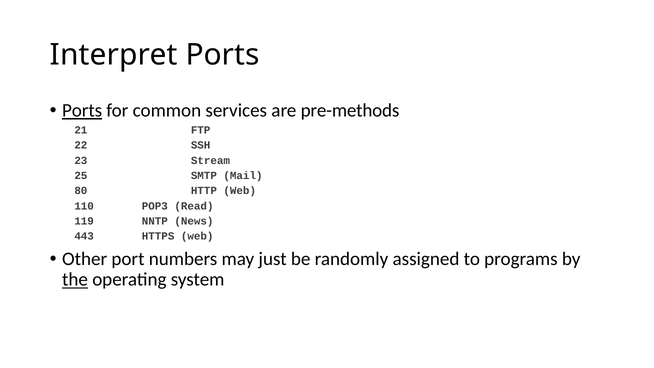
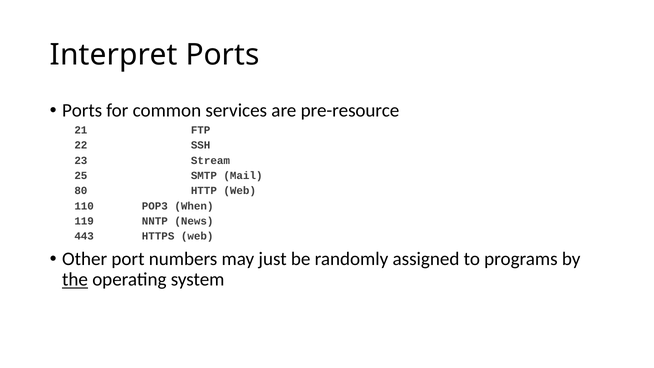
Ports at (82, 111) underline: present -> none
pre-methods: pre-methods -> pre-resource
Read: Read -> When
